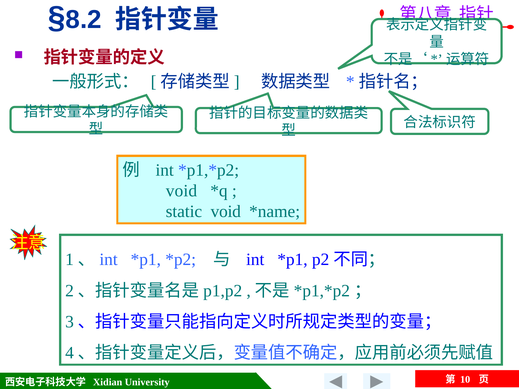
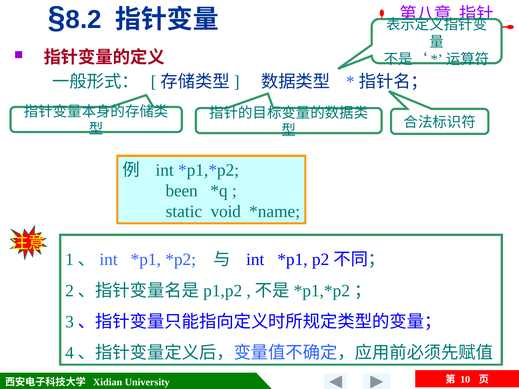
void at (181, 191): void -> been
